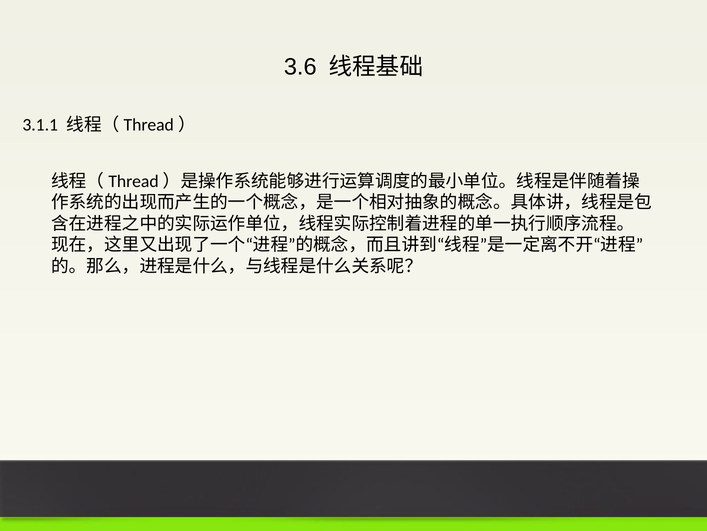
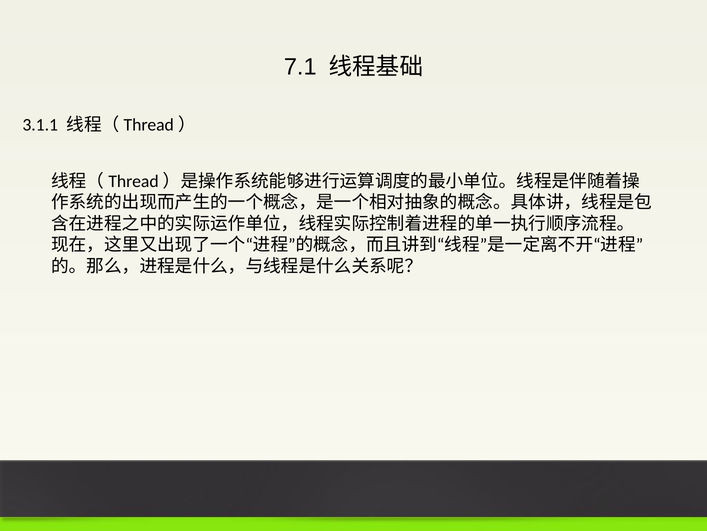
3.6: 3.6 -> 7.1
